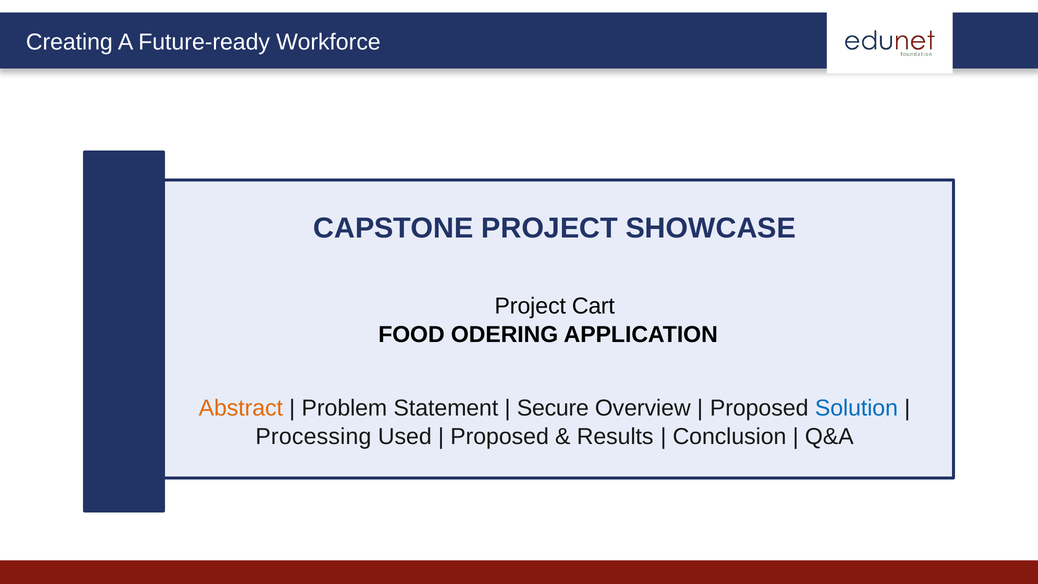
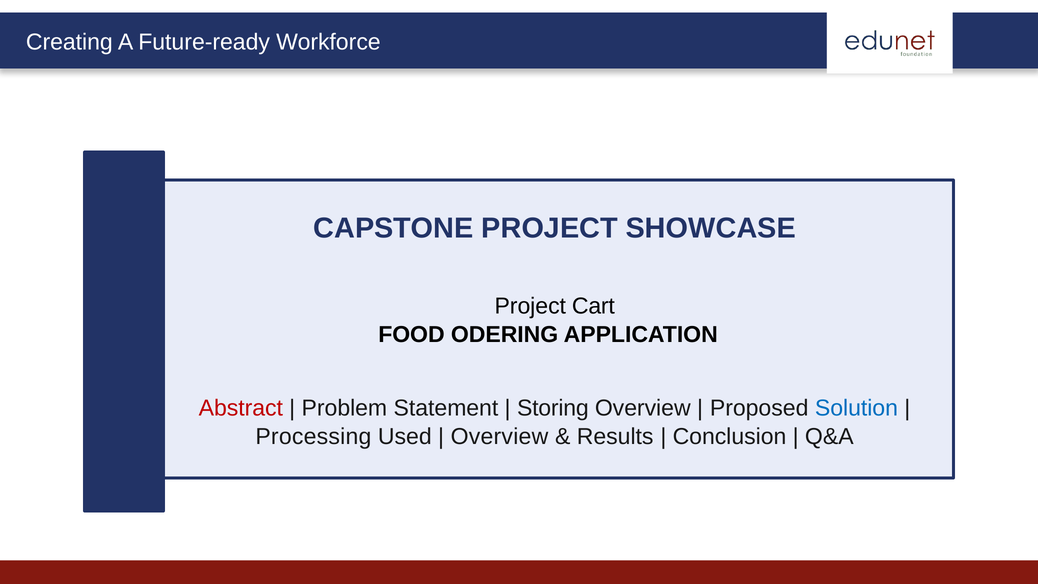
Abstract colour: orange -> red
Secure: Secure -> Storing
Proposed at (500, 437): Proposed -> Overview
